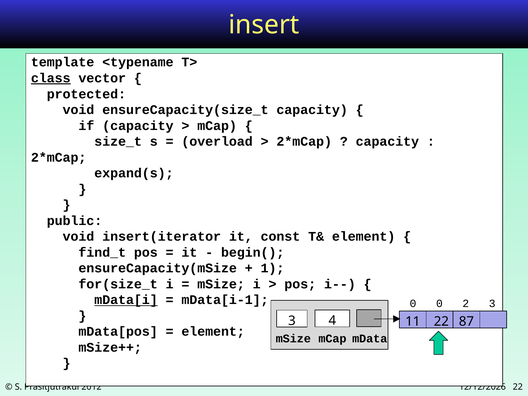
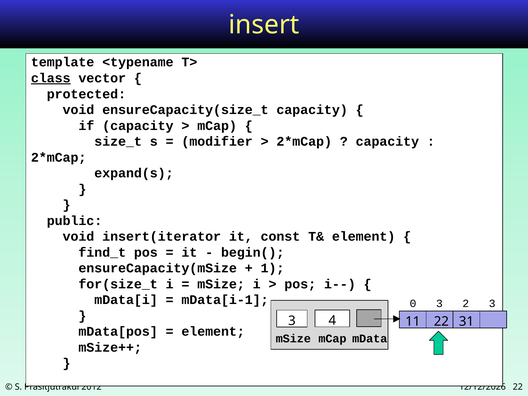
overload: overload -> modifier
mData[i underline: present -> none
0 0: 0 -> 3
87: 87 -> 31
